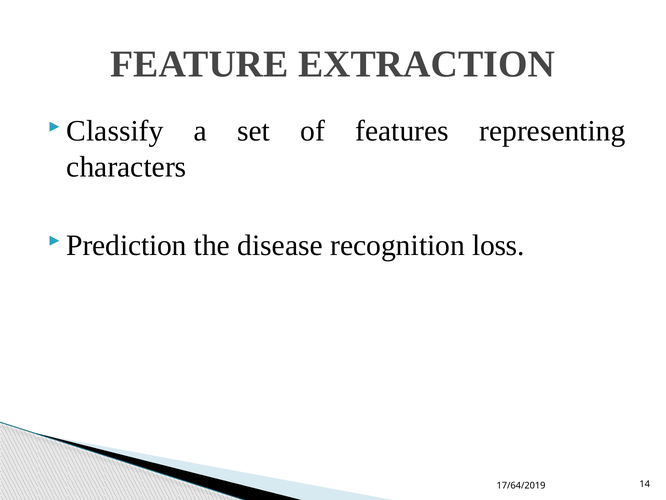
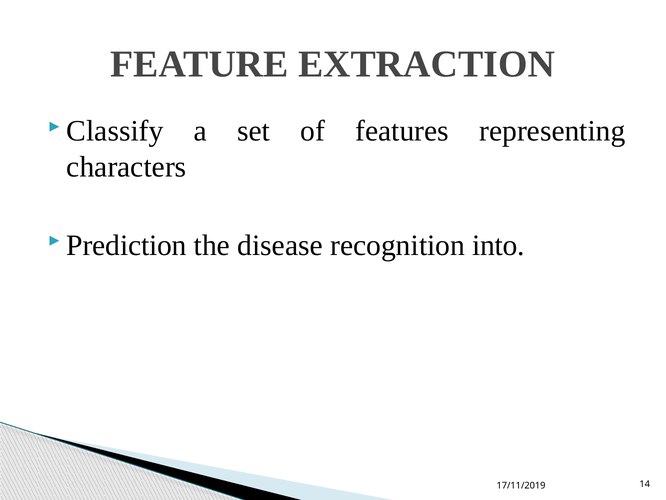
loss: loss -> into
17/64/2019: 17/64/2019 -> 17/11/2019
